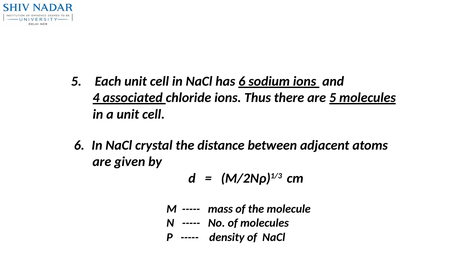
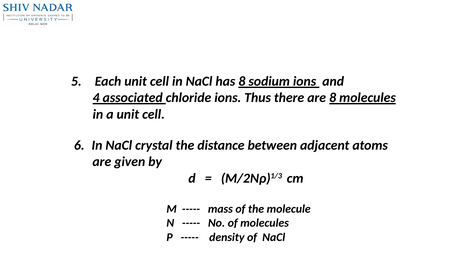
has 6: 6 -> 8
are 5: 5 -> 8
